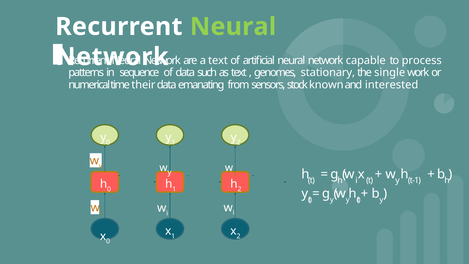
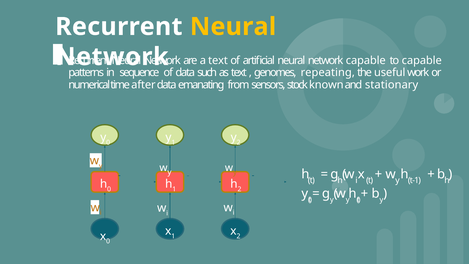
Neural at (233, 27) colour: light green -> yellow
to process: process -> capable
stationary: stationary -> repeating
single: single -> useful
their: their -> after
interested: interested -> stationary
